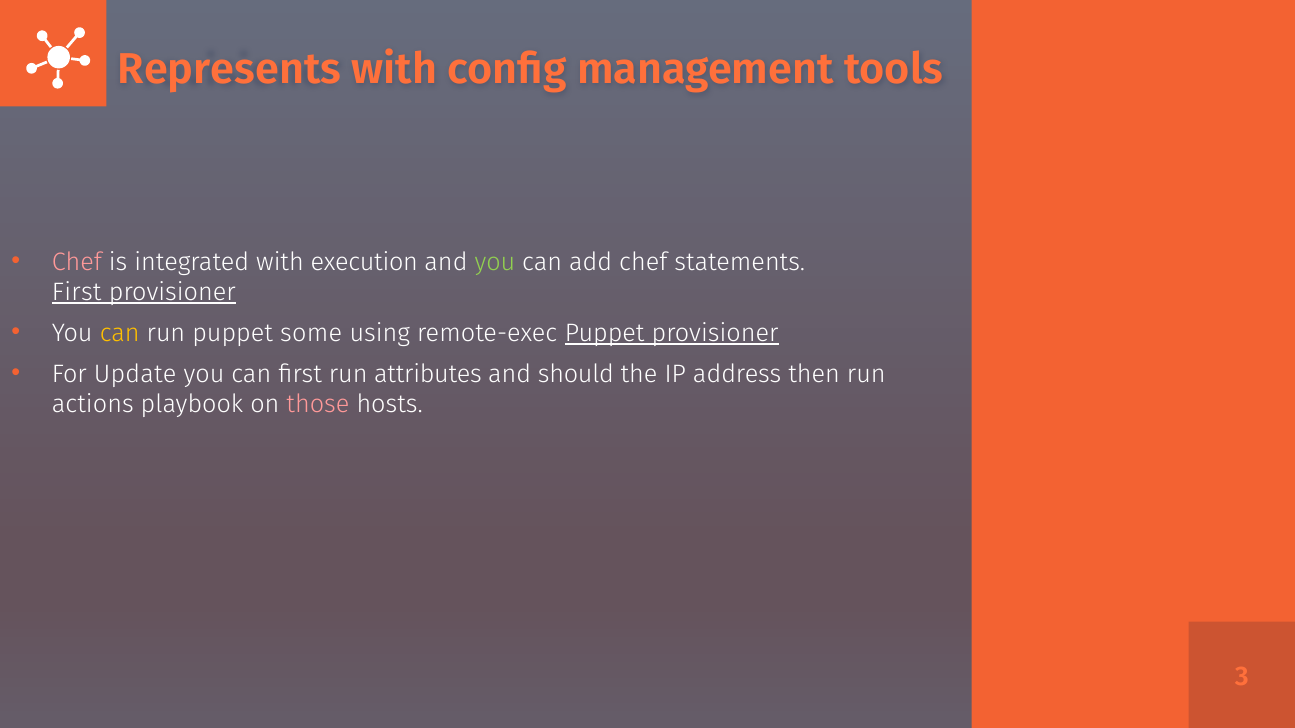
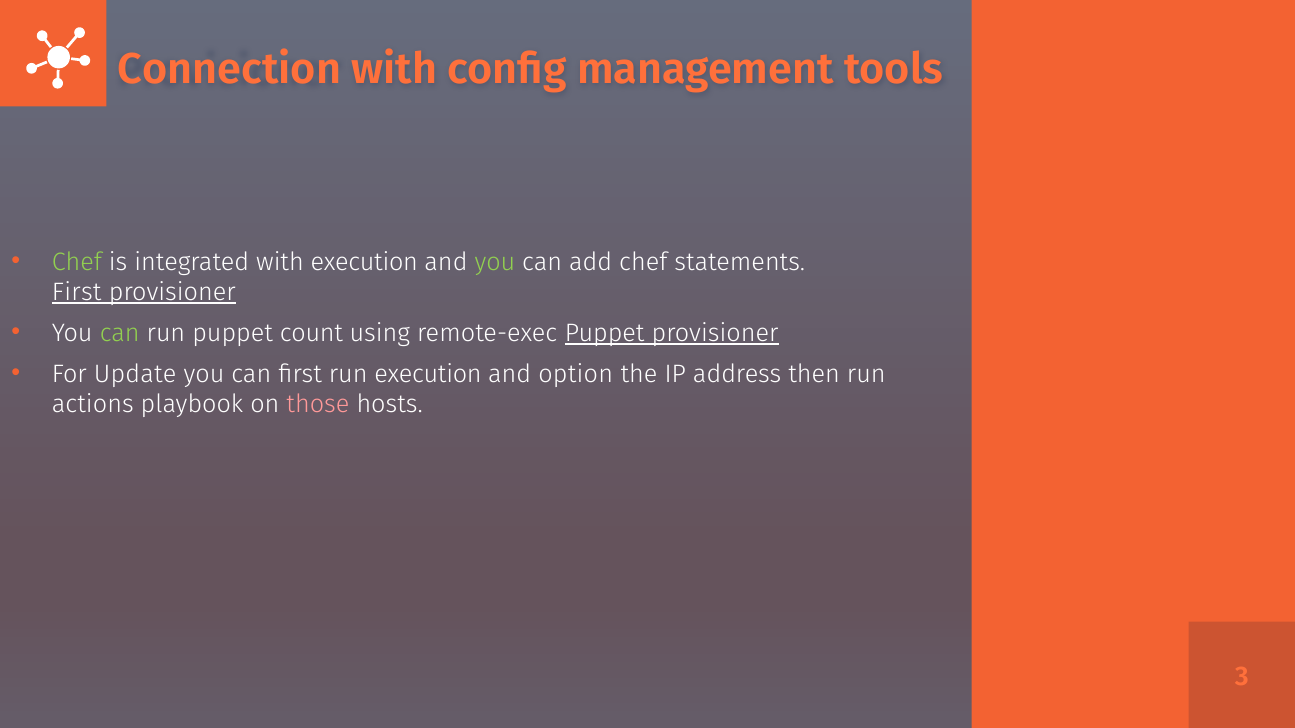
Represents: Represents -> Connection
Chef at (77, 262) colour: pink -> light green
can at (120, 333) colour: yellow -> light green
some: some -> count
run attributes: attributes -> execution
should: should -> option
